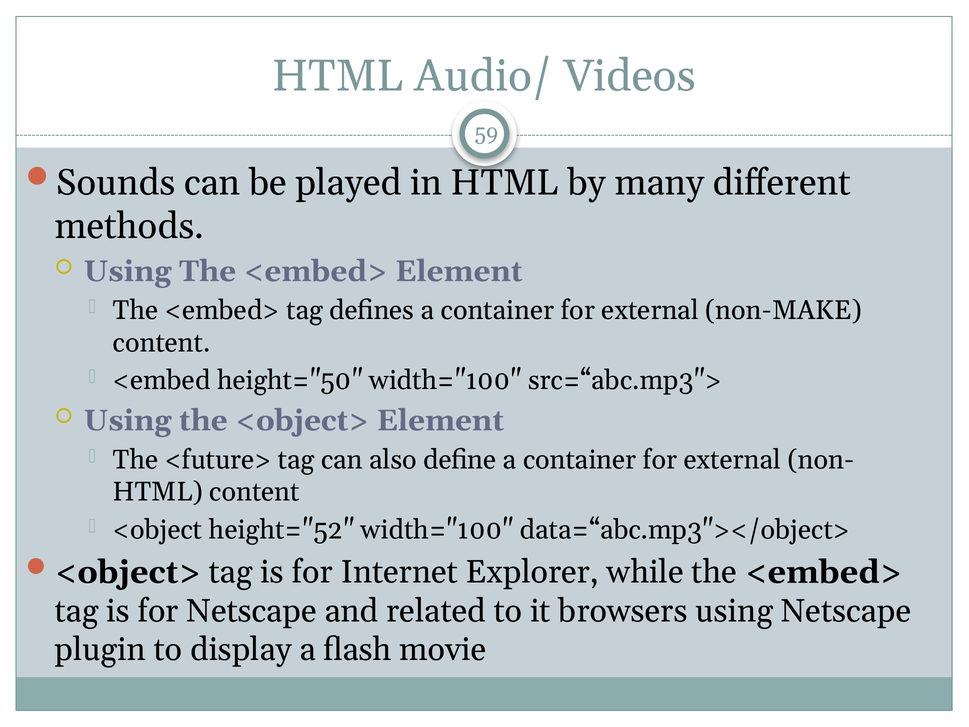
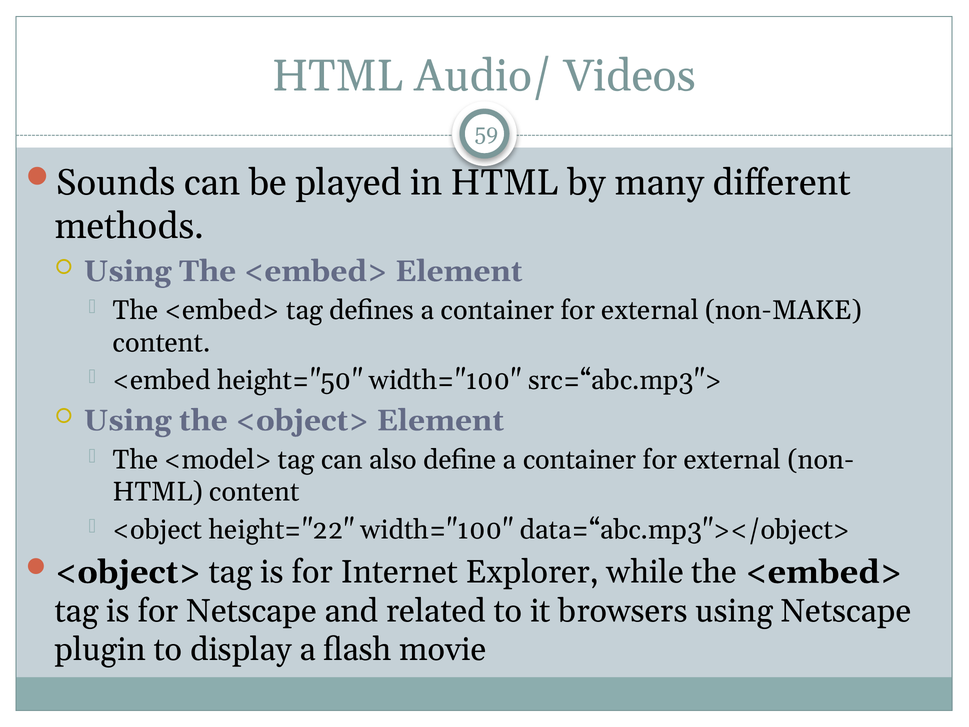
<future>: <future> -> <model>
height="52: height="52 -> height="22
